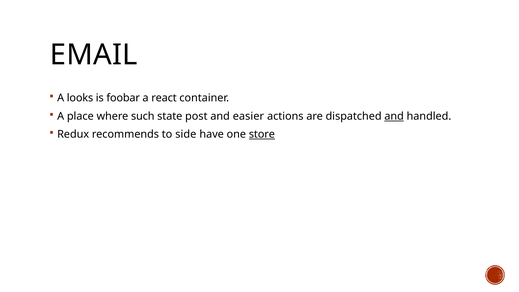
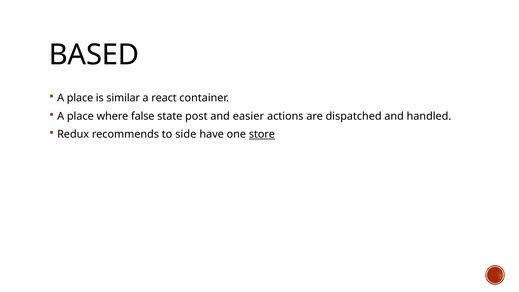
EMAIL: EMAIL -> BASED
looks at (80, 98): looks -> place
foobar: foobar -> similar
such: such -> false
and at (394, 116) underline: present -> none
